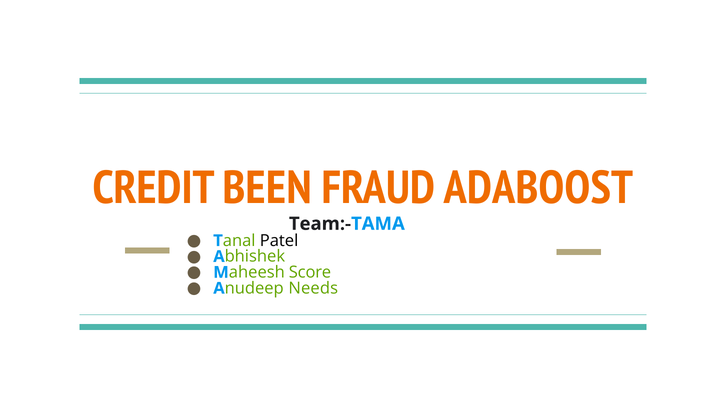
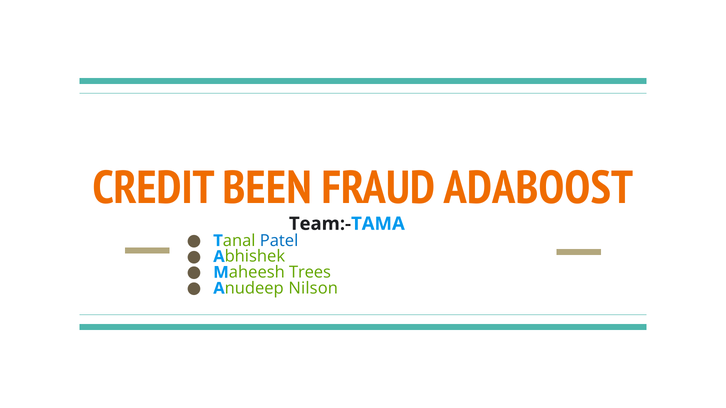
Patel colour: black -> blue
Score: Score -> Trees
Needs: Needs -> Nilson
